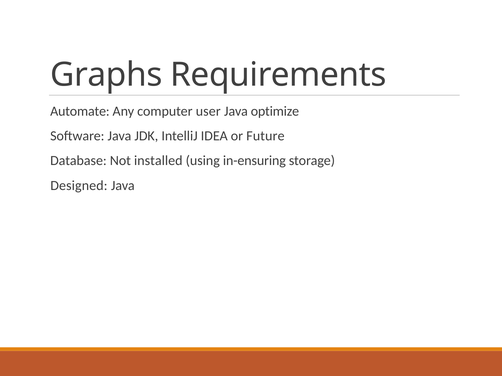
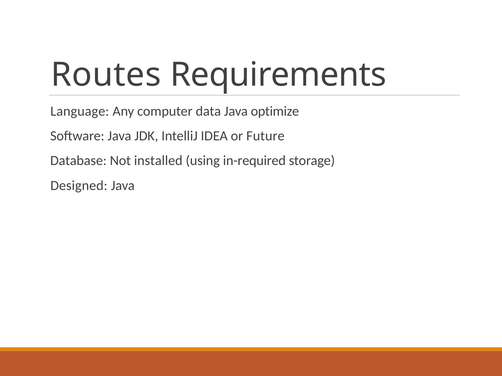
Graphs: Graphs -> Routes
Automate: Automate -> Language
user: user -> data
in-ensuring: in-ensuring -> in-required
